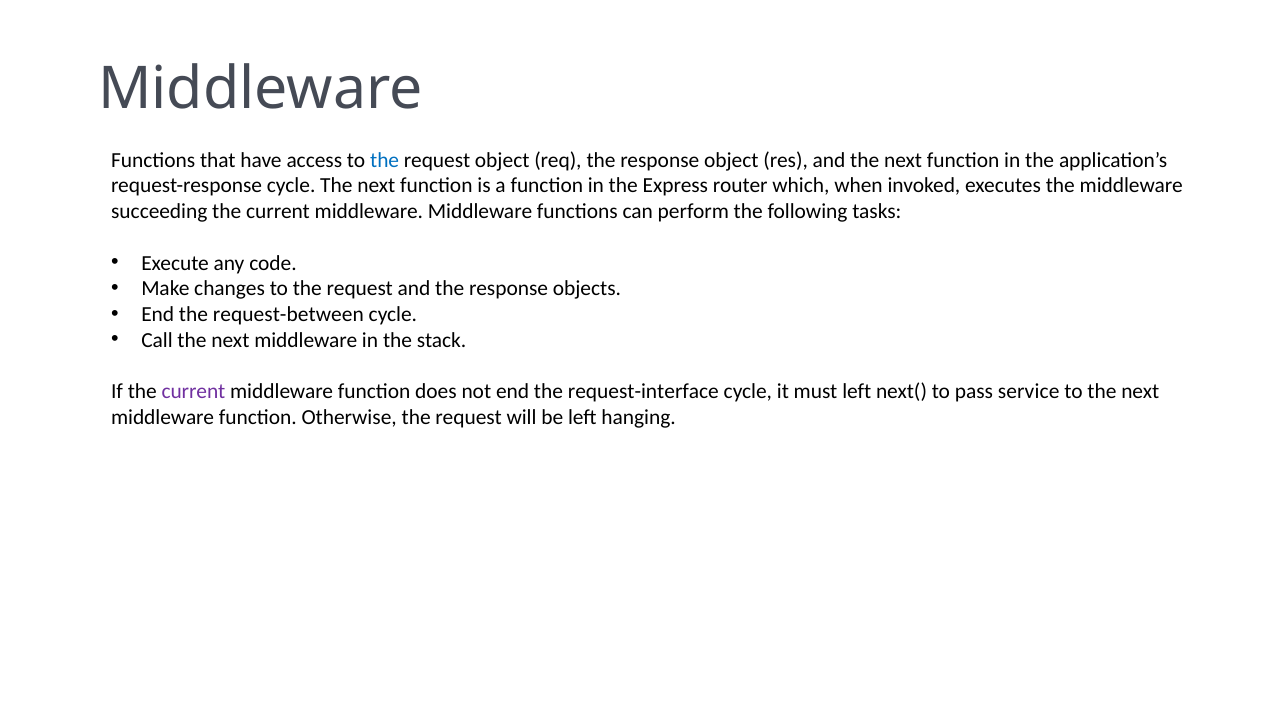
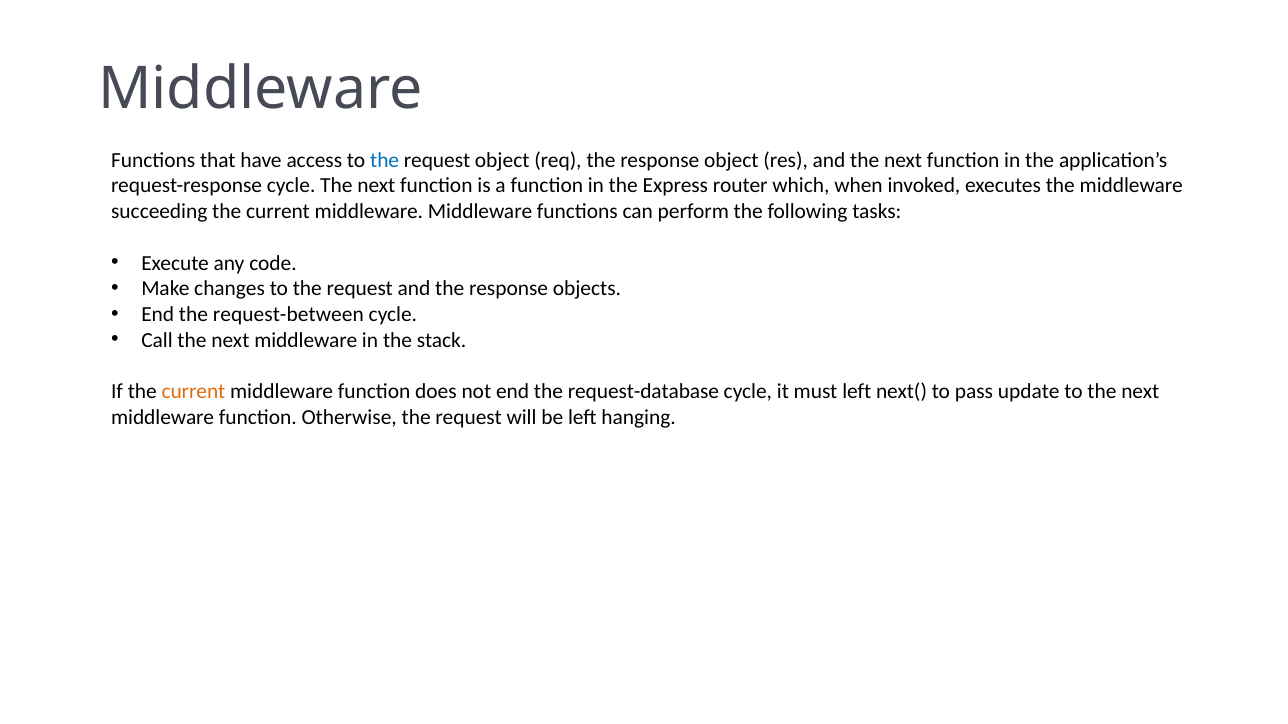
current at (193, 392) colour: purple -> orange
request-interface: request-interface -> request-database
service: service -> update
